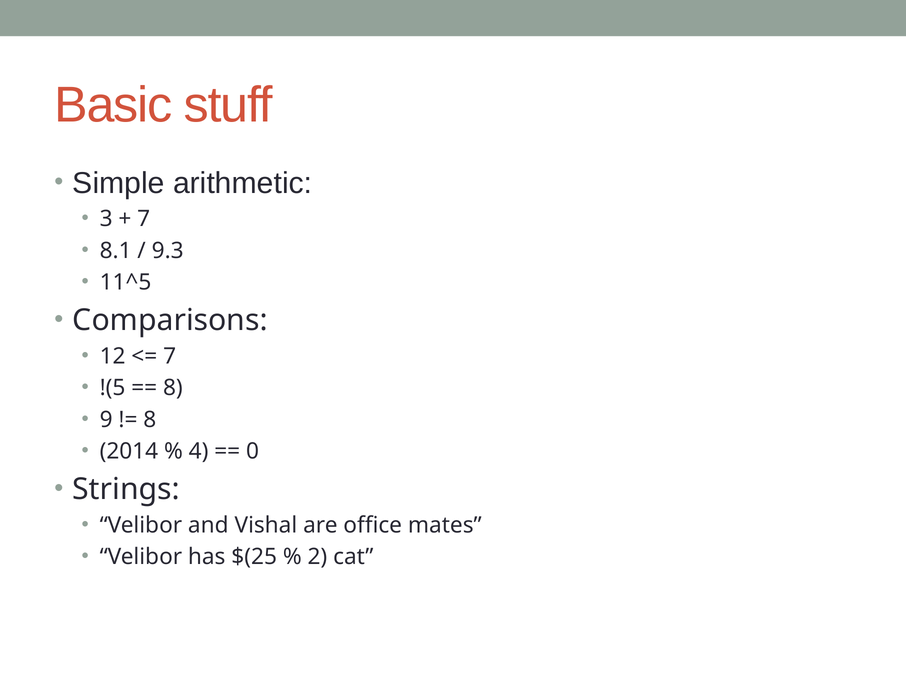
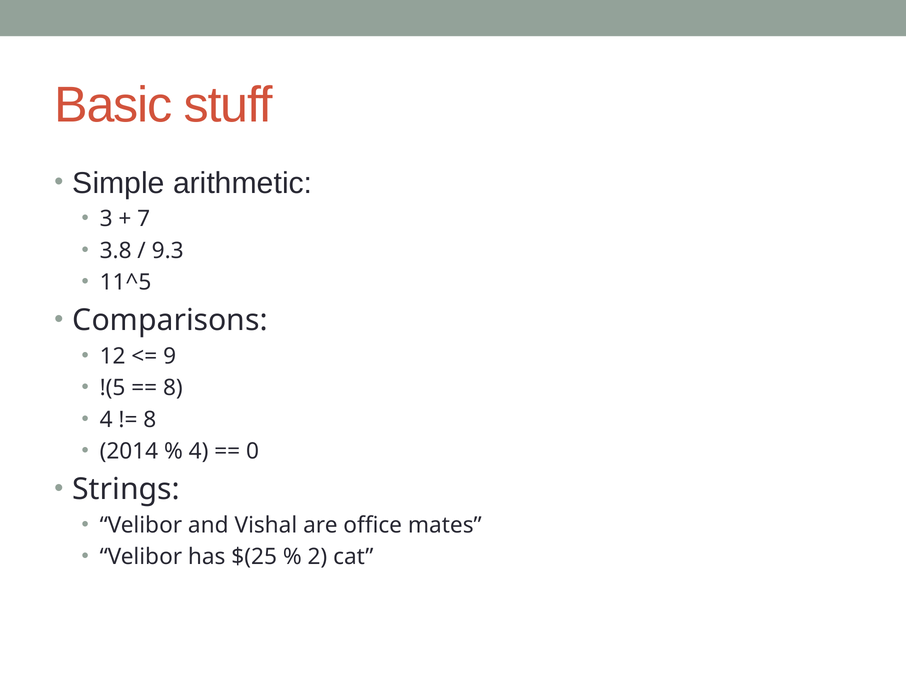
8.1: 8.1 -> 3.8
7 at (170, 356): 7 -> 9
9 at (106, 420): 9 -> 4
